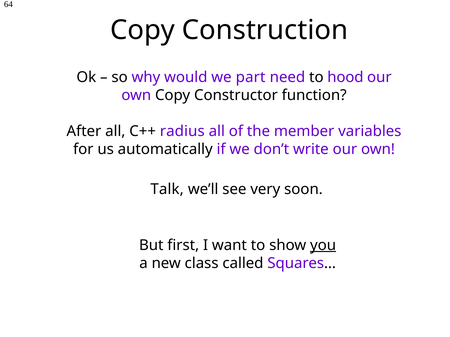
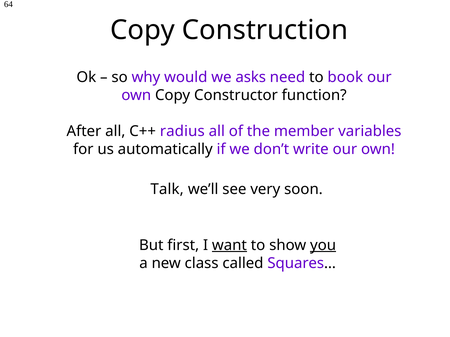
part: part -> asks
hood: hood -> book
want underline: none -> present
